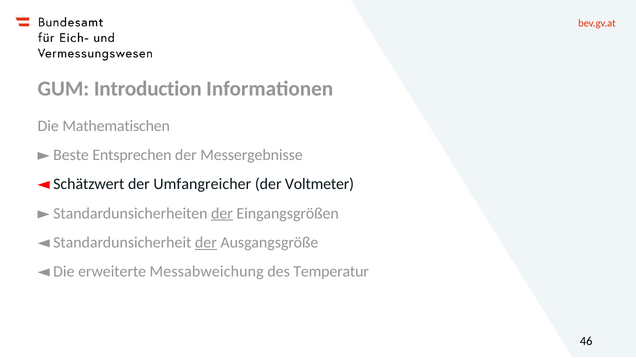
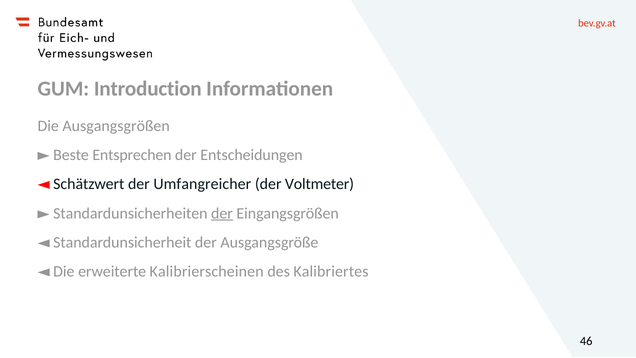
Mathematischen: Mathematischen -> Ausgangsgrößen
Messergebnisse: Messergebnisse -> Entscheidungen
der at (206, 242) underline: present -> none
Messabweichung: Messabweichung -> Kalibrierscheinen
Temperatur: Temperatur -> Kalibriertes
